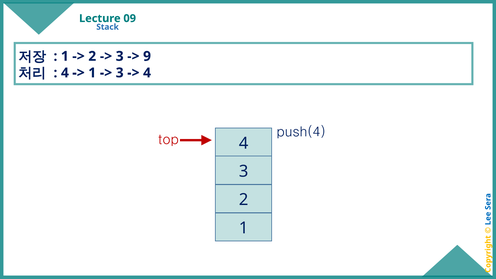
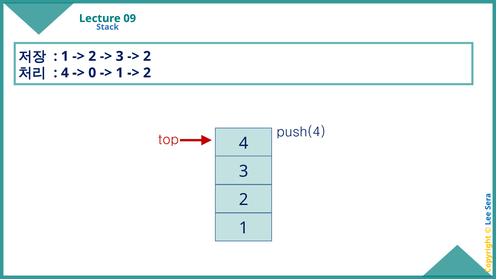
9 at (147, 56): 9 -> 2
1 at (92, 73): 1 -> 0
3 at (120, 73): 3 -> 1
4 at (147, 73): 4 -> 2
